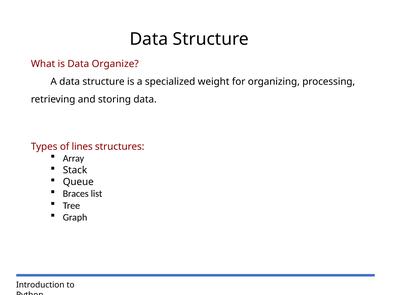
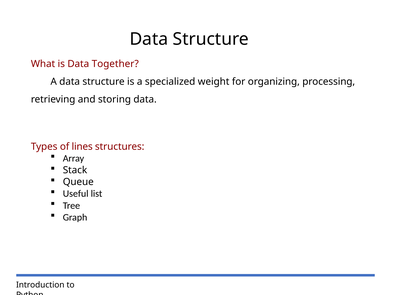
Organize: Organize -> Together
Braces: Braces -> Useful
